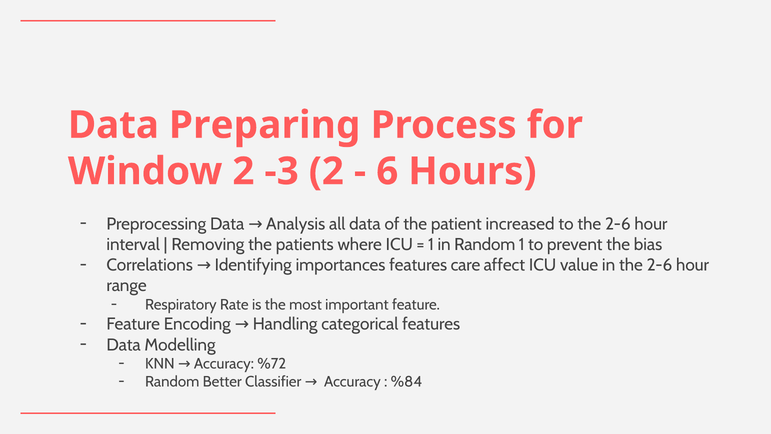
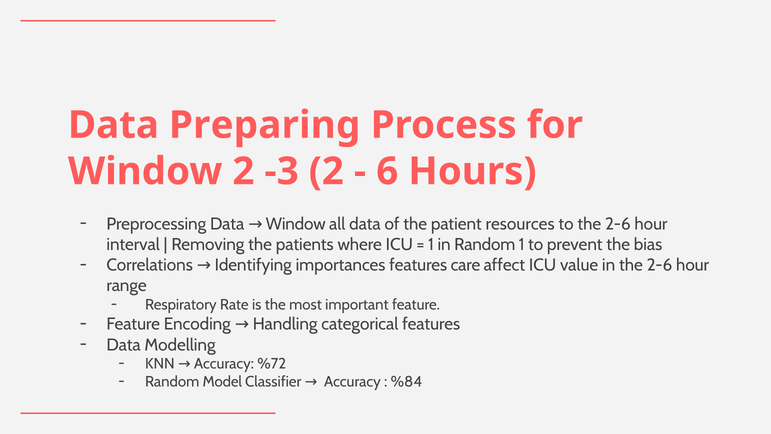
Data Analysis: Analysis -> Window
increased: increased -> resources
Better: Better -> Model
